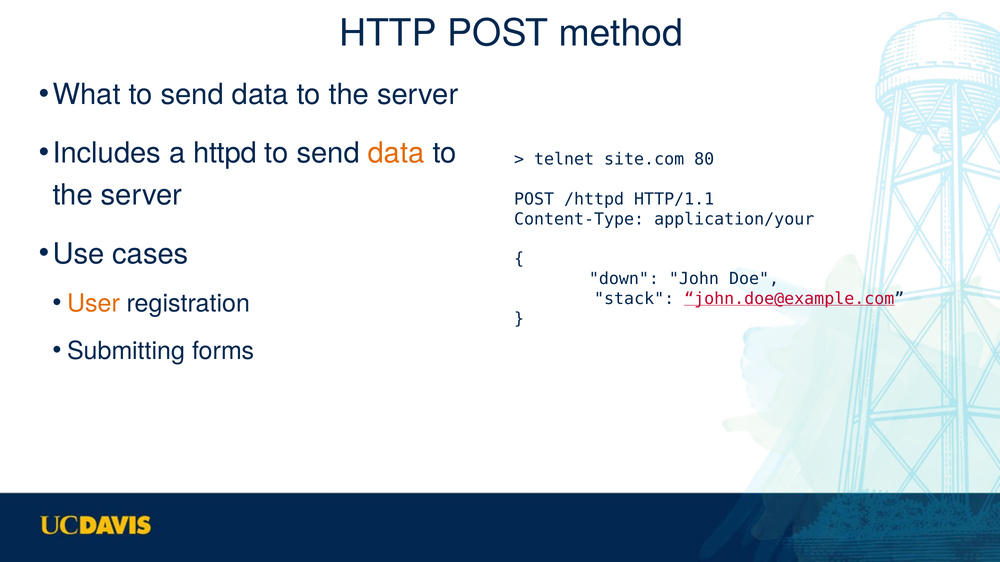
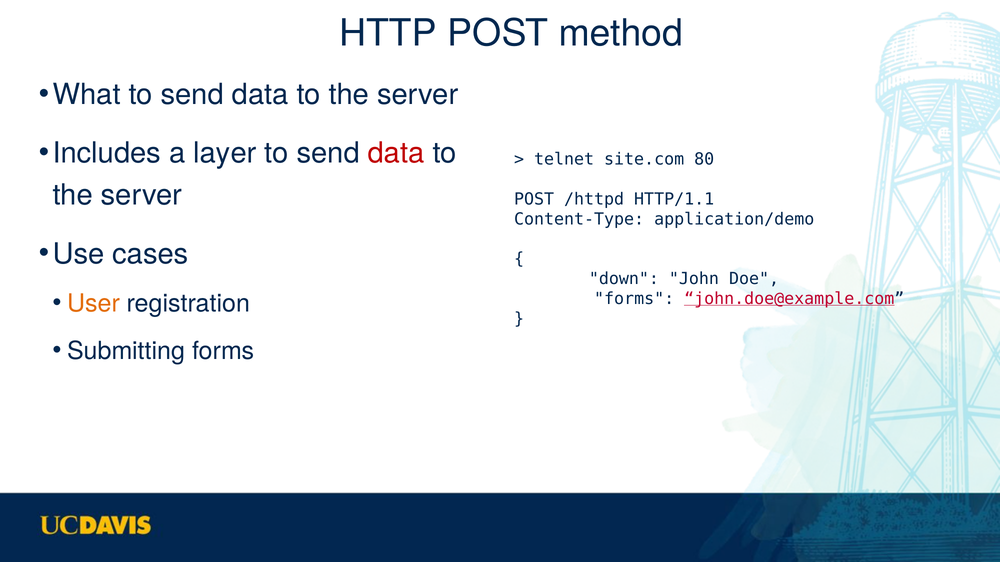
httpd: httpd -> layer
data at (396, 153) colour: orange -> red
application/your: application/your -> application/demo
stack at (634, 299): stack -> forms
